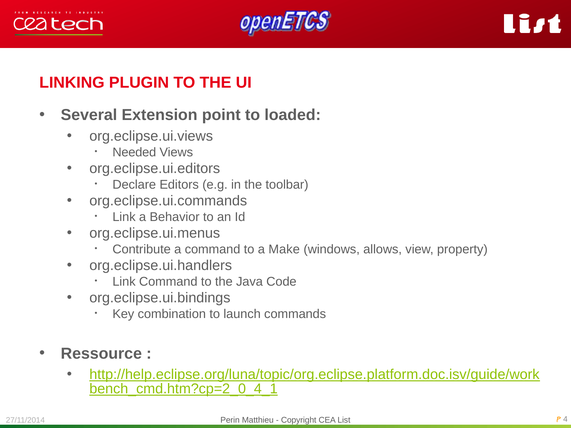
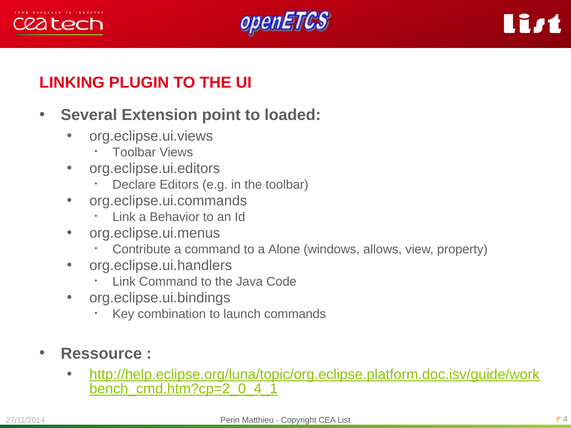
Needed at (134, 152): Needed -> Toolbar
Make: Make -> Alone
